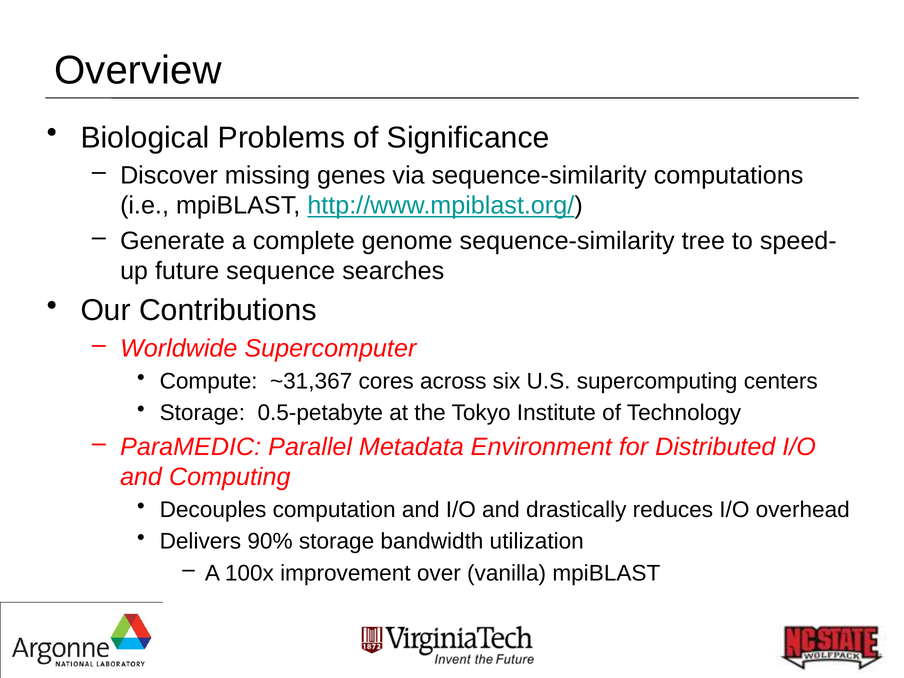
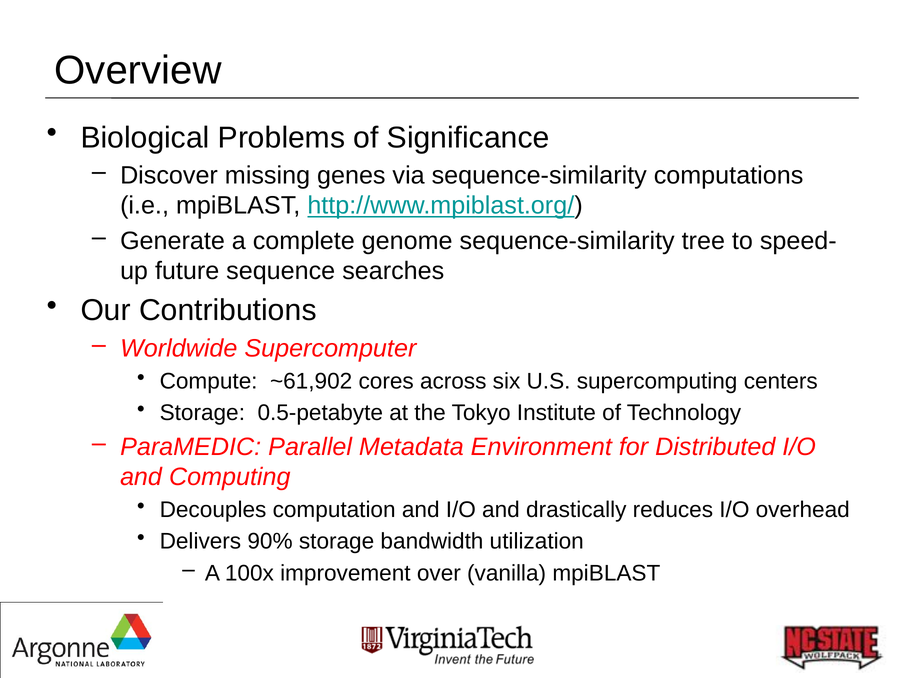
~31,367: ~31,367 -> ~61,902
